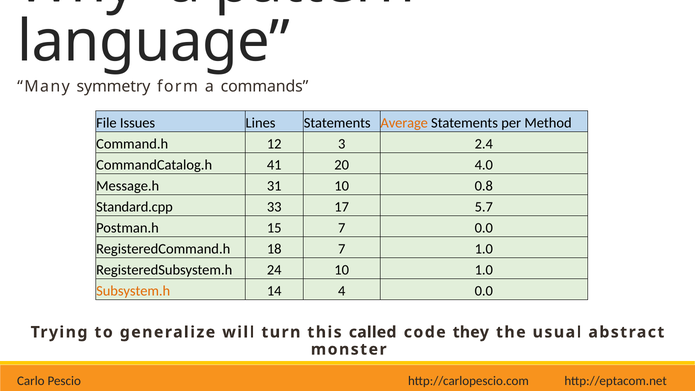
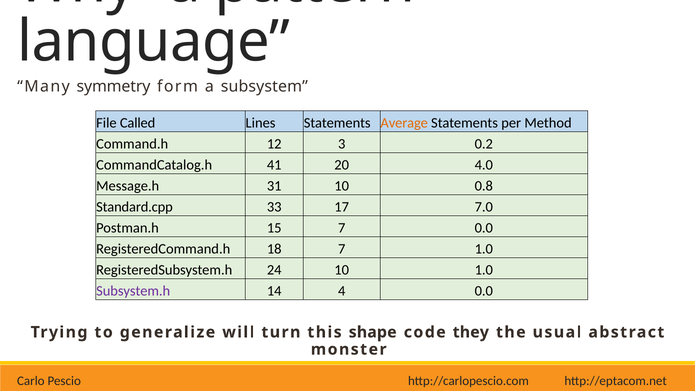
commands: commands -> subsystem
Issues: Issues -> Called
2.4: 2.4 -> 0.2
5.7: 5.7 -> 7.0
Subsystem.h colour: orange -> purple
called: called -> shape
